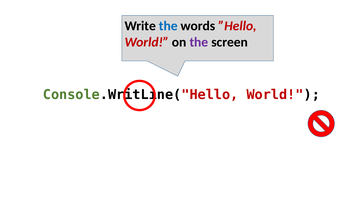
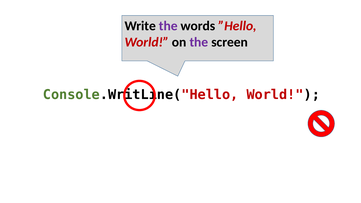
the at (168, 26) colour: blue -> purple
